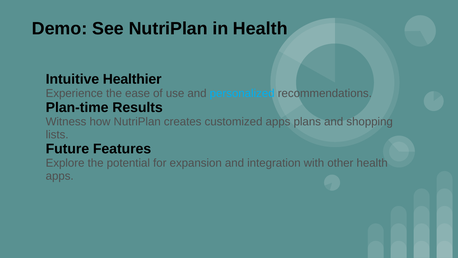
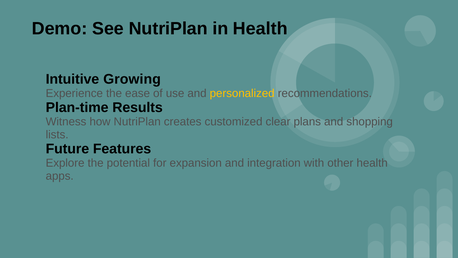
Healthier: Healthier -> Growing
personalized colour: light blue -> yellow
customized apps: apps -> clear
